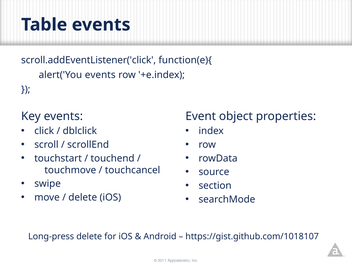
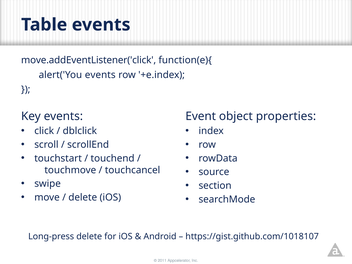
scroll.addEventListener('click: scroll.addEventListener('click -> move.addEventListener('click
